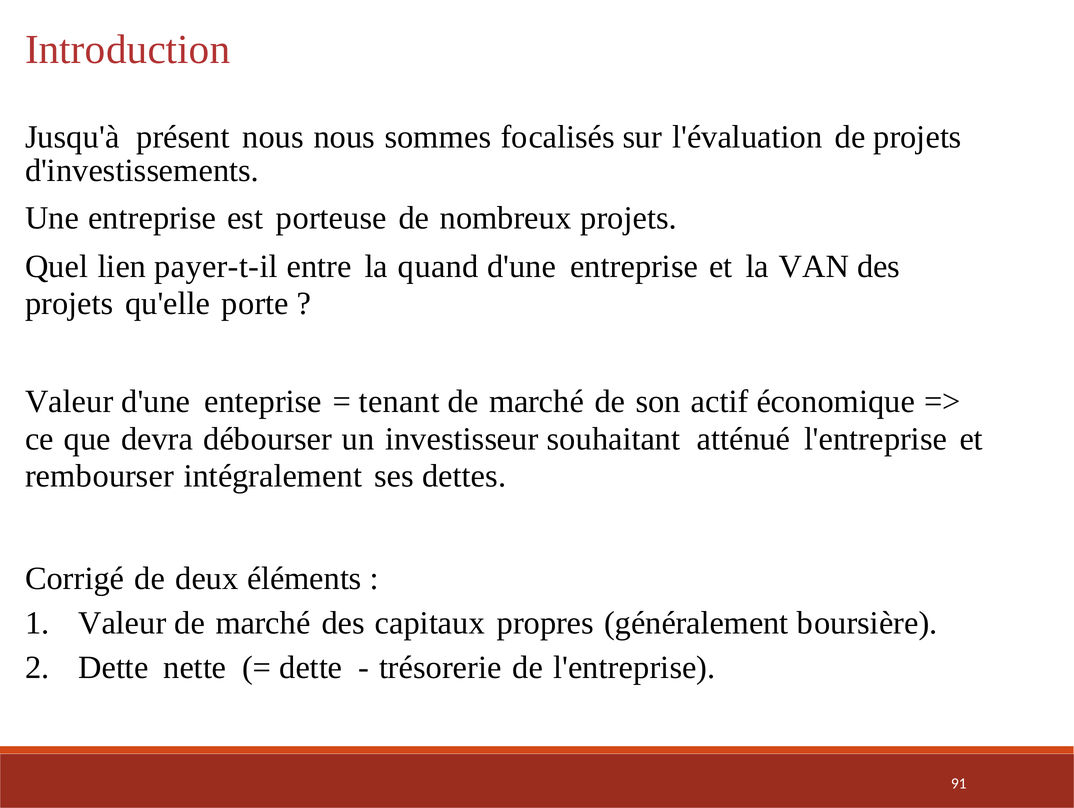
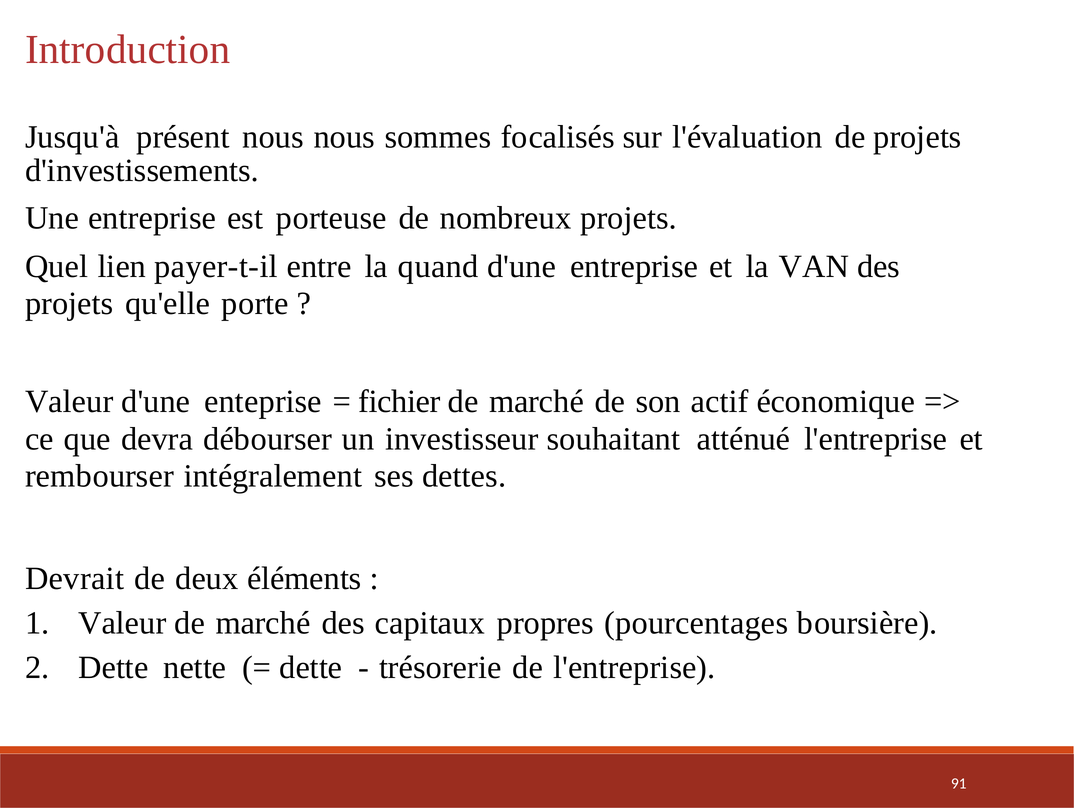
tenant: tenant -> fichier
Corrigé: Corrigé -> Devrait
généralement: généralement -> pourcentages
